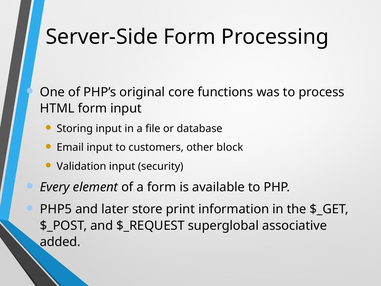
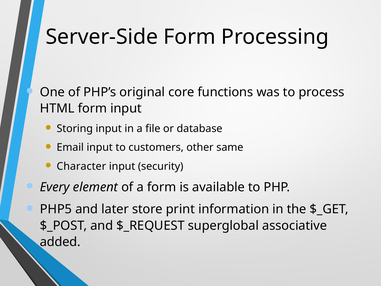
block: block -> same
Validation: Validation -> Character
